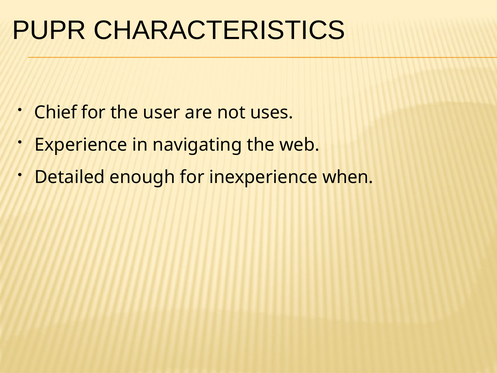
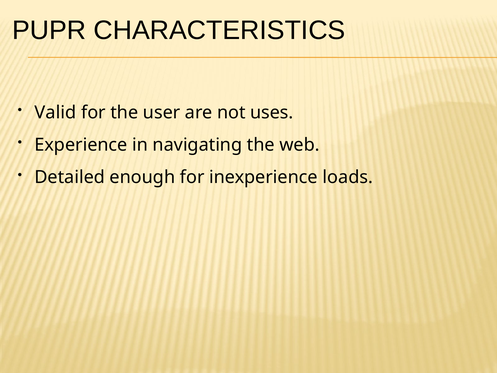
Chief: Chief -> Valid
when: when -> loads
